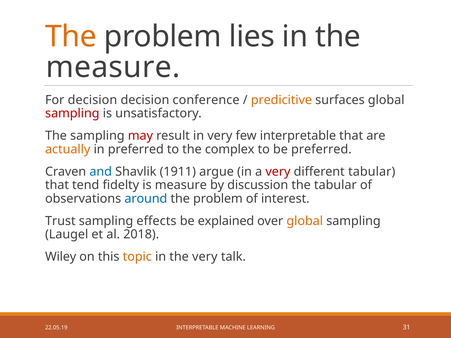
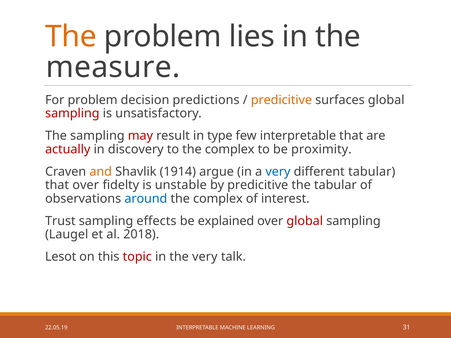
For decision: decision -> problem
conference: conference -> predictions
in very: very -> type
actually colour: orange -> red
in preferred: preferred -> discovery
be preferred: preferred -> proximity
and colour: blue -> orange
1911: 1911 -> 1914
very at (278, 172) colour: red -> blue
that tend: tend -> over
is measure: measure -> unstable
by discussion: discussion -> predicitive
problem at (218, 199): problem -> complex
global at (305, 221) colour: orange -> red
Wiley: Wiley -> Lesot
topic colour: orange -> red
